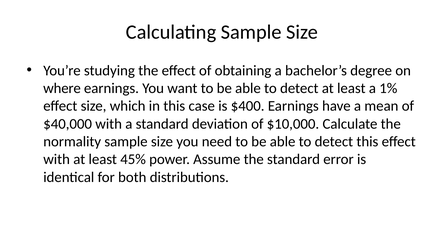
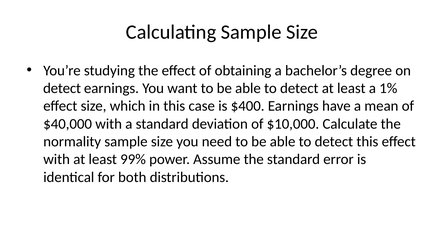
where at (62, 88): where -> detect
45%: 45% -> 99%
